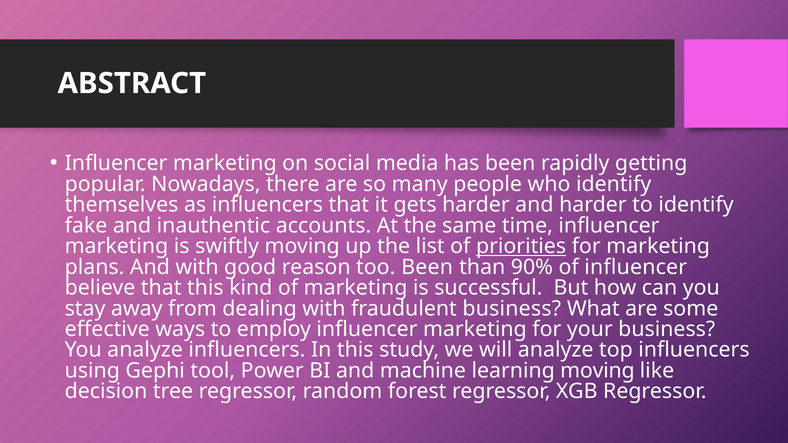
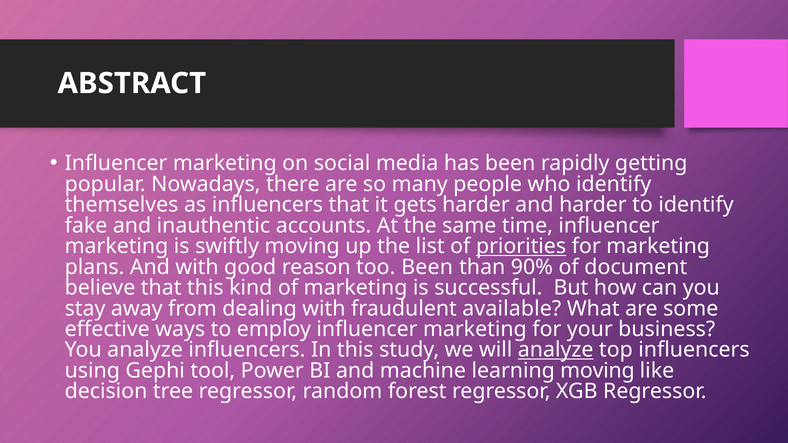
of influencer: influencer -> document
fraudulent business: business -> available
analyze at (556, 350) underline: none -> present
